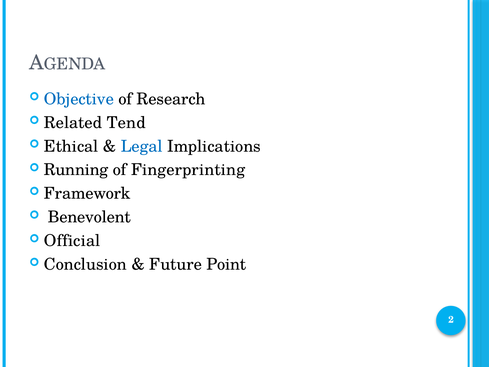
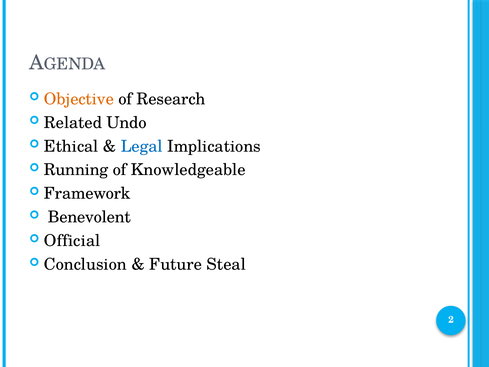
Objective colour: blue -> orange
Tend: Tend -> Undo
Fingerprinting: Fingerprinting -> Knowledgeable
Point: Point -> Steal
